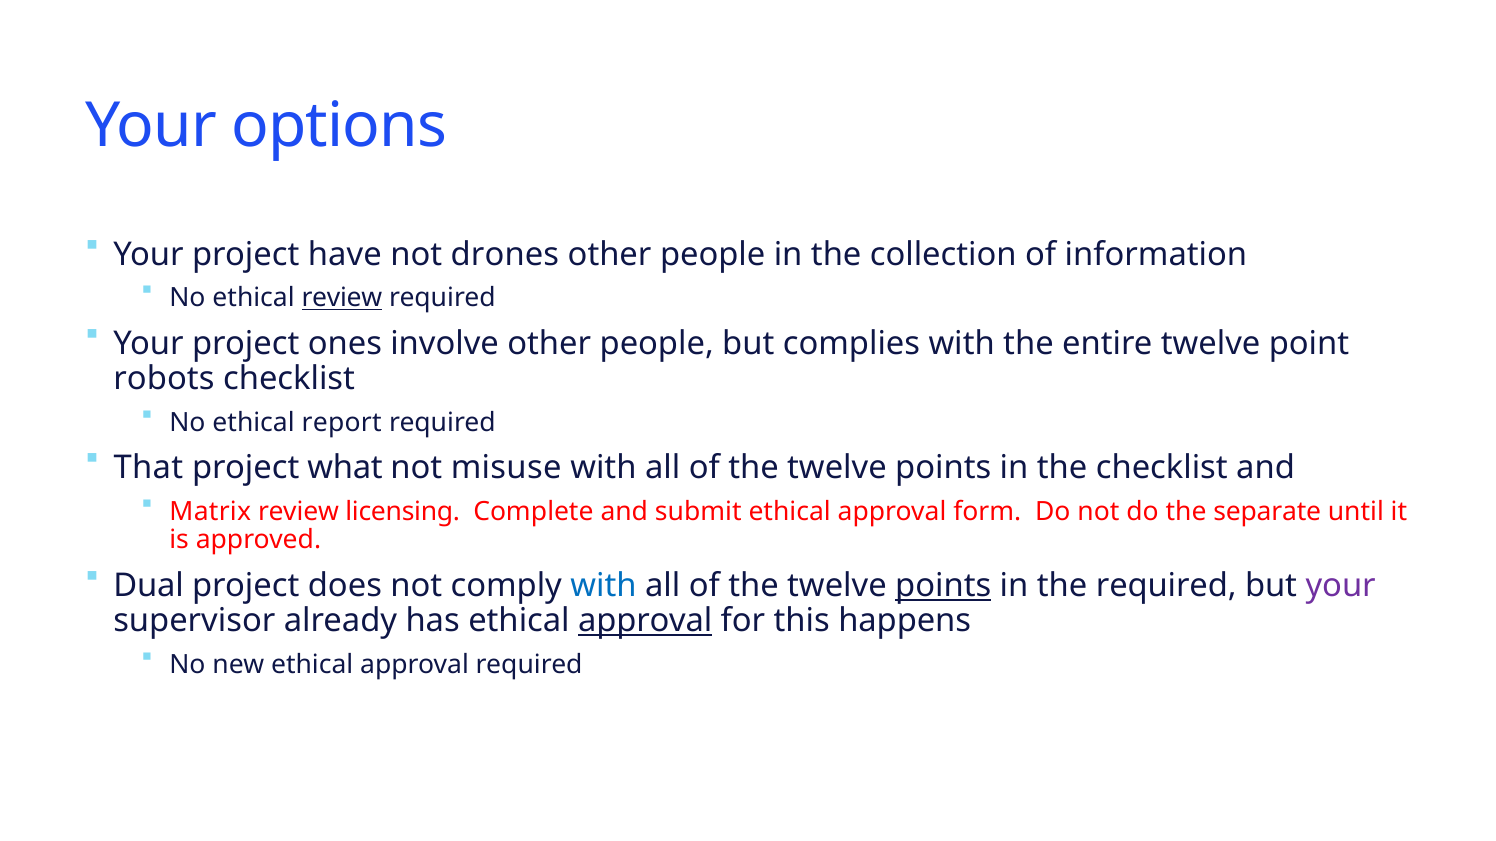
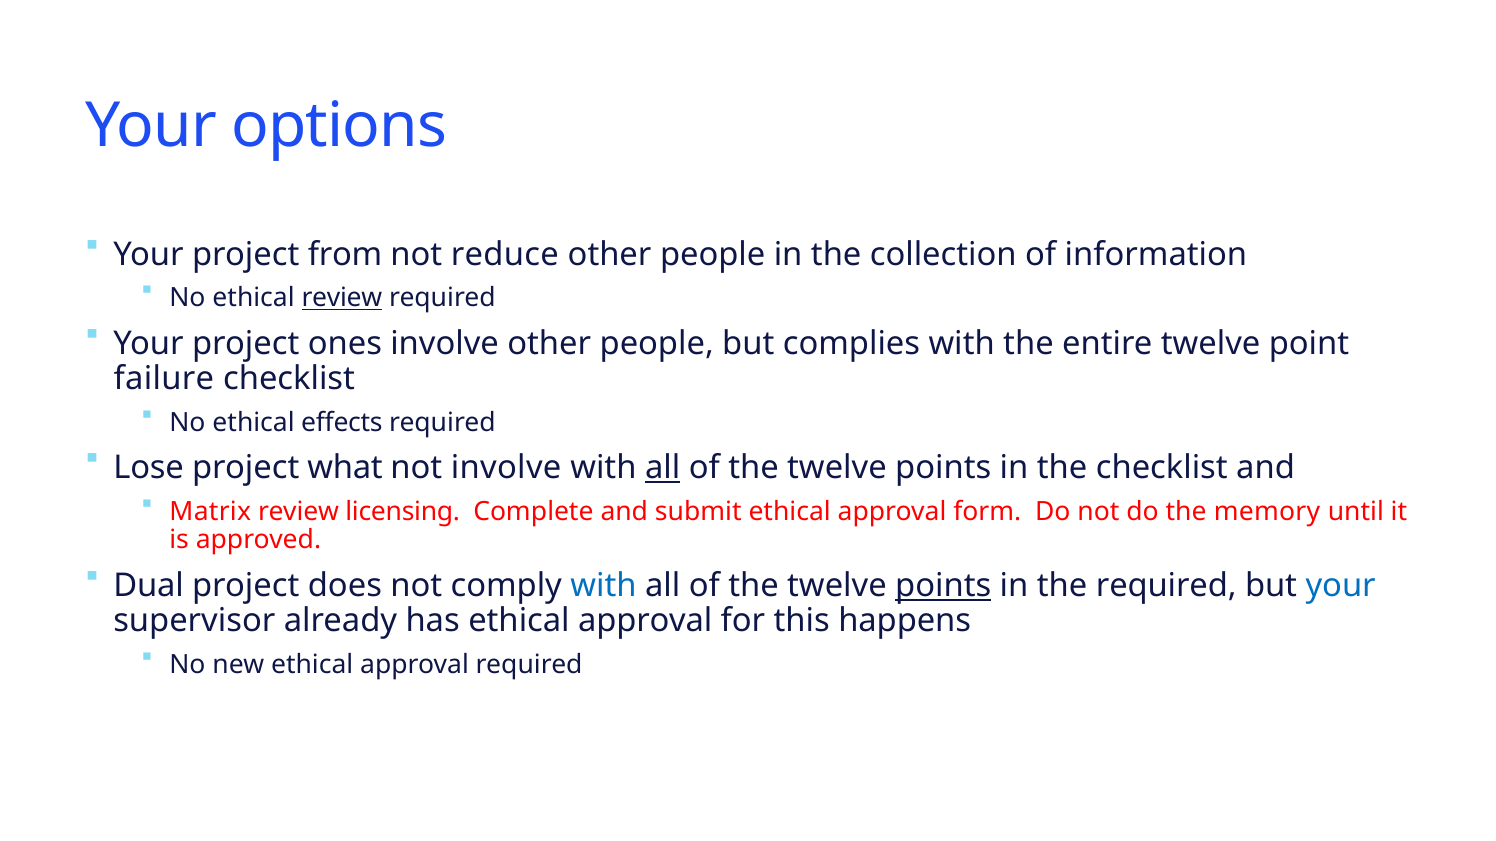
have: have -> from
drones: drones -> reduce
robots: robots -> failure
report: report -> effects
That: That -> Lose
not misuse: misuse -> involve
all at (663, 468) underline: none -> present
separate: separate -> memory
your at (1341, 586) colour: purple -> blue
approval at (645, 621) underline: present -> none
